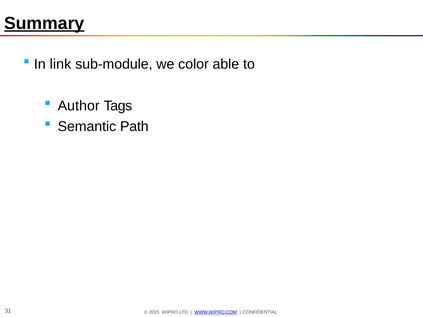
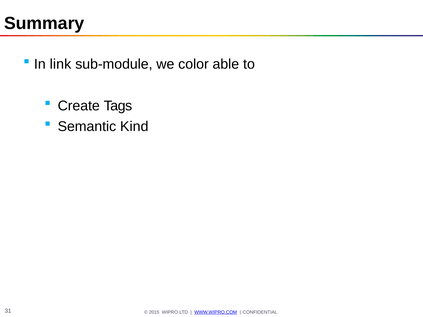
Summary underline: present -> none
Author: Author -> Create
Path: Path -> Kind
